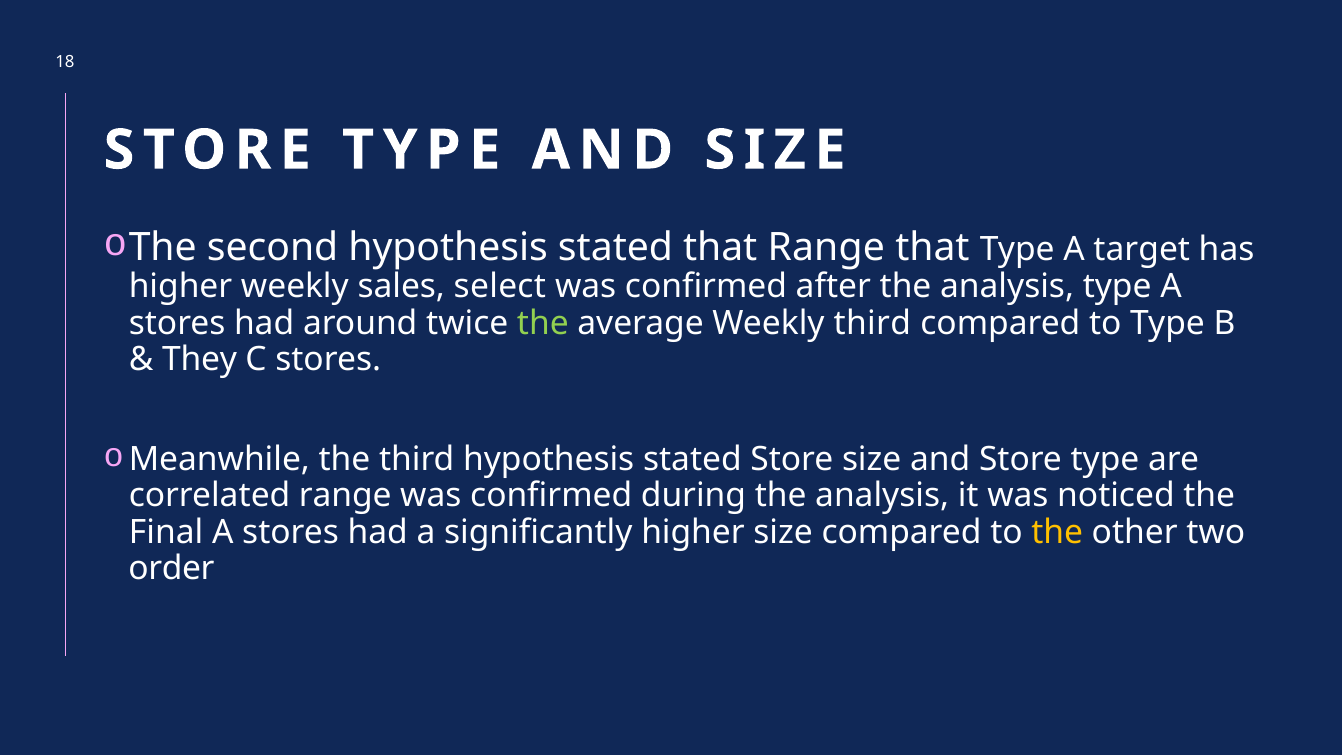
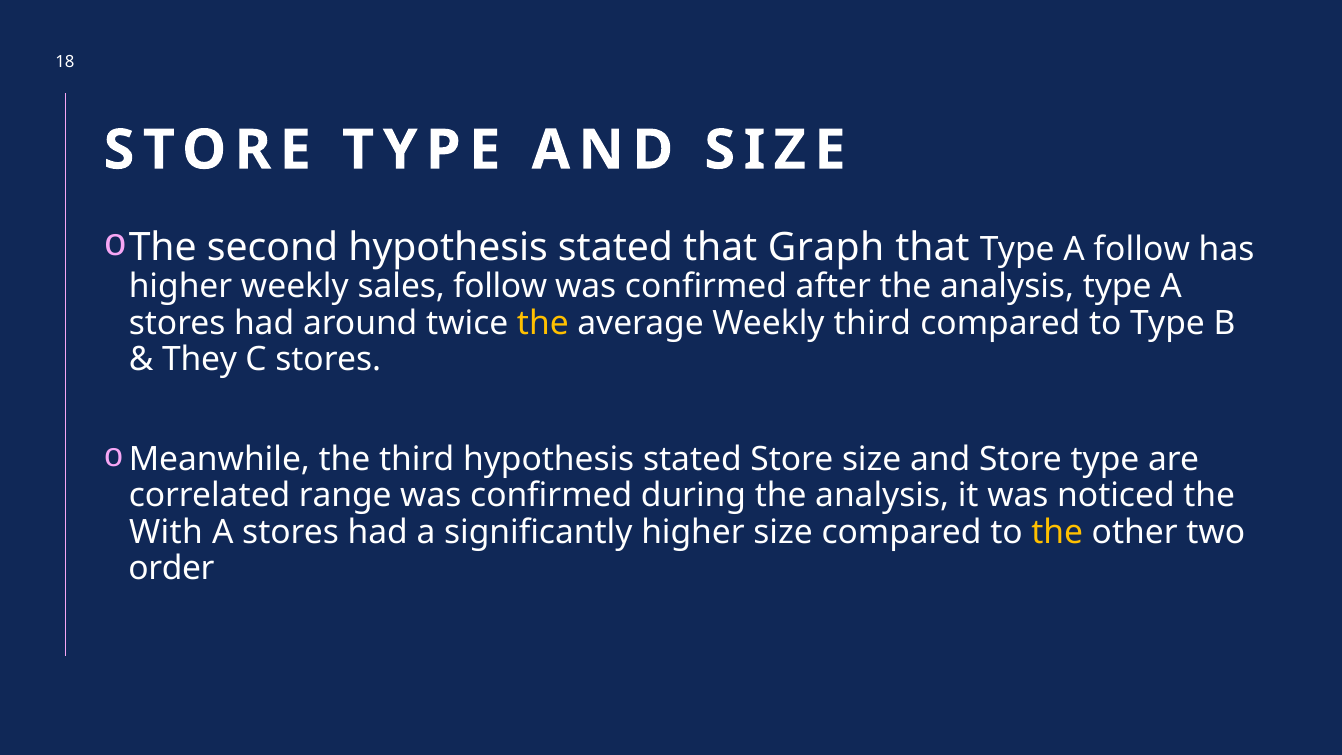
that Range: Range -> Graph
A target: target -> follow
sales select: select -> follow
the at (543, 323) colour: light green -> yellow
Final: Final -> With
